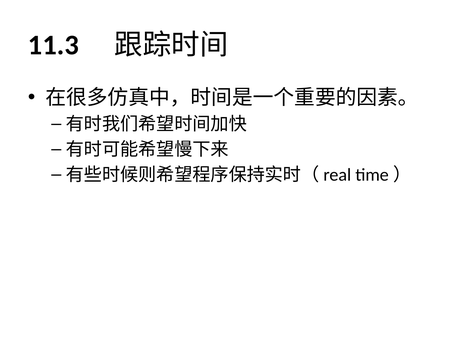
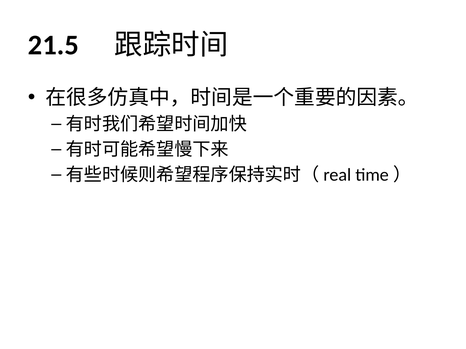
11.3: 11.3 -> 21.5
